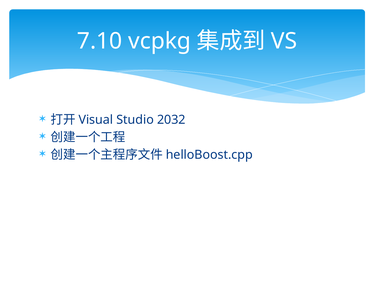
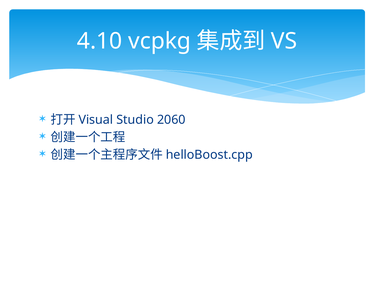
7.10: 7.10 -> 4.10
2032: 2032 -> 2060
